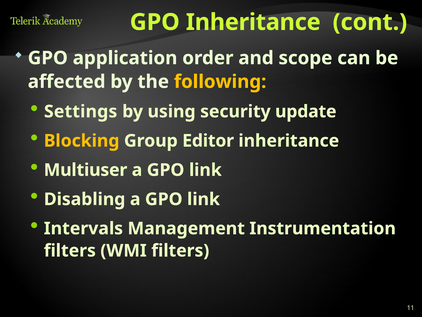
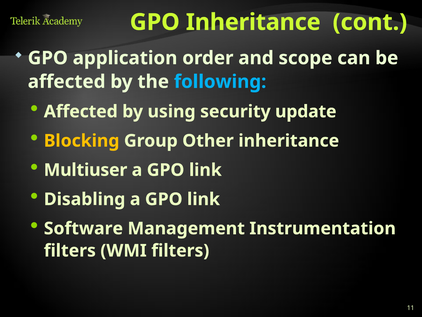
following colour: yellow -> light blue
Settings at (81, 111): Settings -> Affected
Editor: Editor -> Other
Intervals: Intervals -> Software
